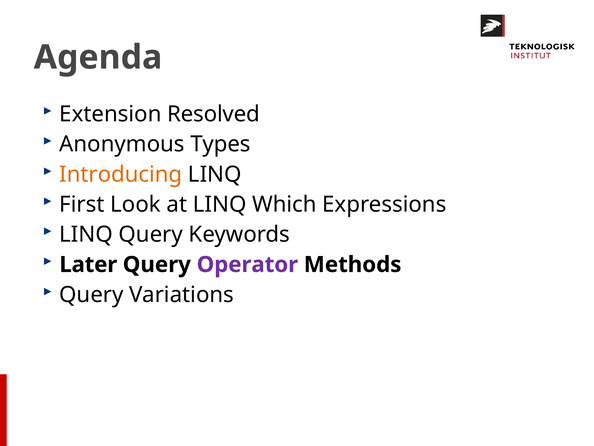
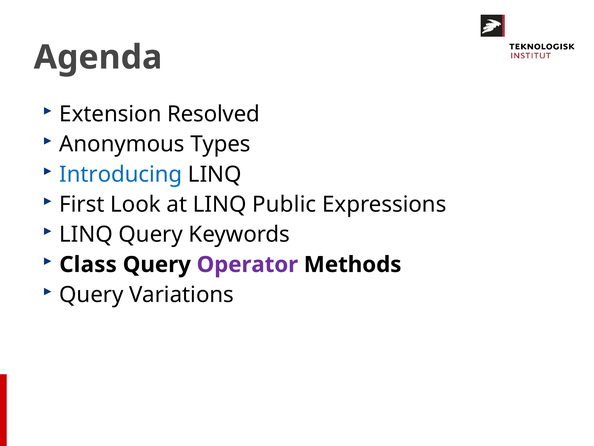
Introducing colour: orange -> blue
Which: Which -> Public
Later: Later -> Class
